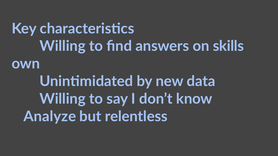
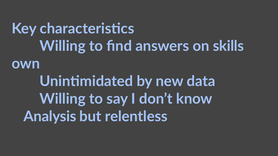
Analyze: Analyze -> Analysis
